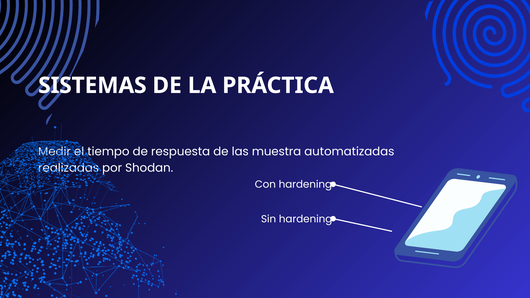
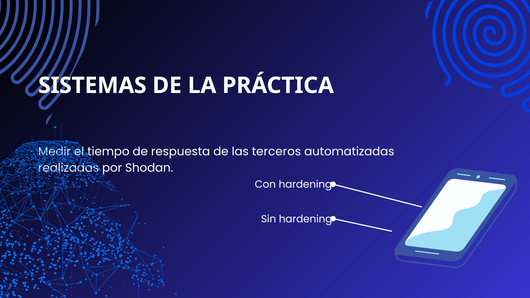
muestra: muestra -> terceros
